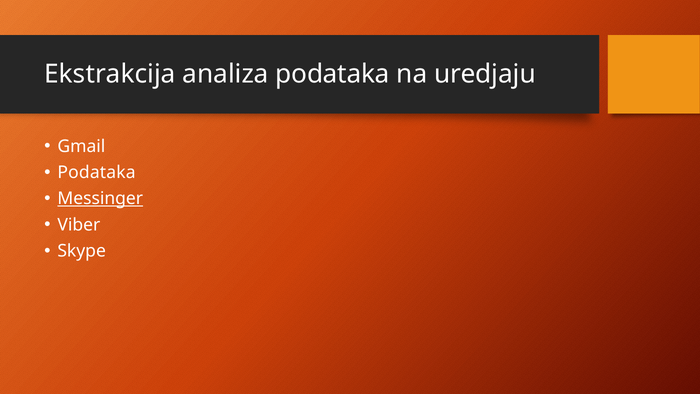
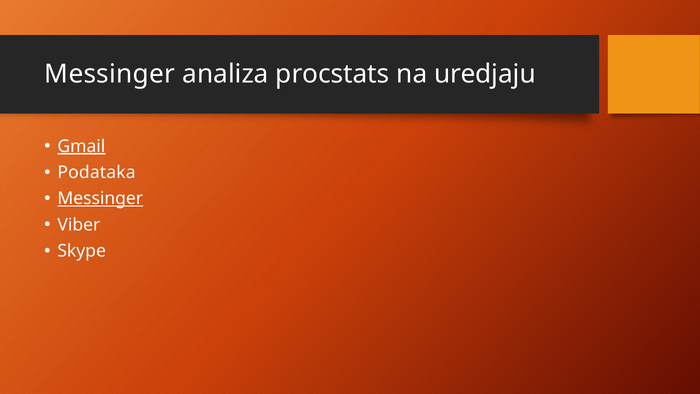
Ekstrakcija at (110, 74): Ekstrakcija -> Messinger
analiza podataka: podataka -> procstats
Gmail underline: none -> present
